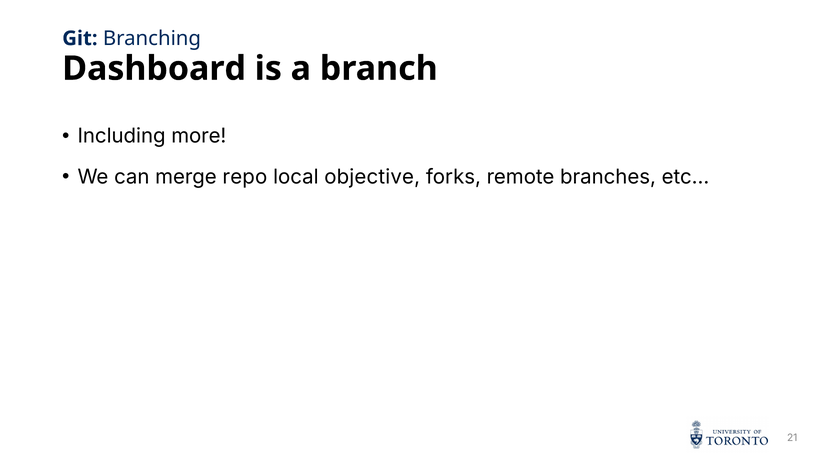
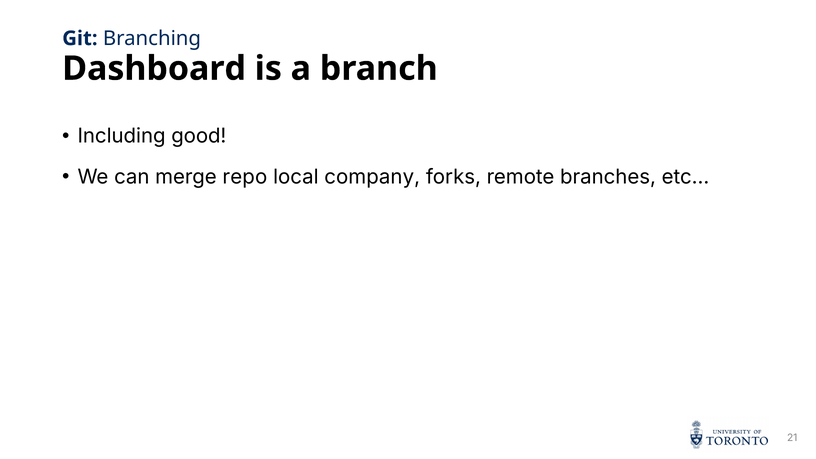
more: more -> good
objective: objective -> company
